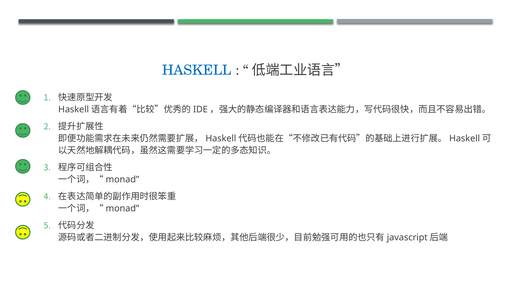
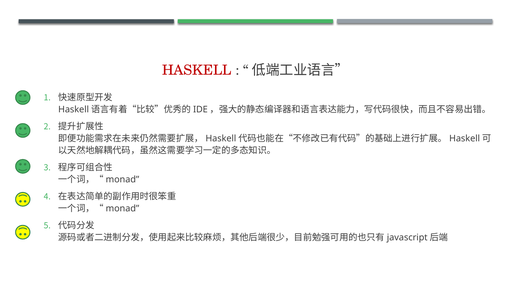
HASKELL colour: blue -> red
